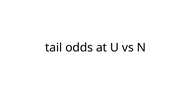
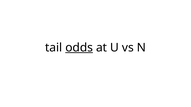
odds underline: none -> present
